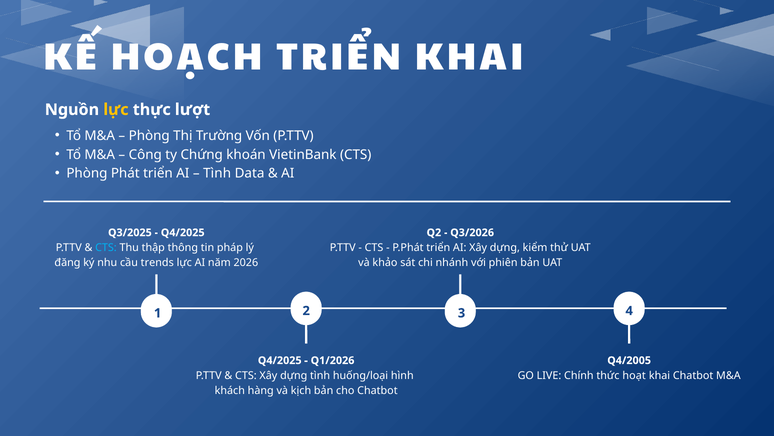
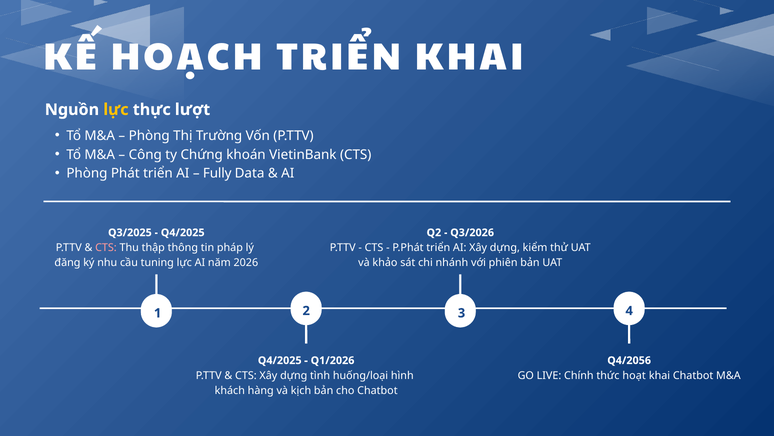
Tình at (217, 173): Tình -> Fully
CTS at (106, 247) colour: light blue -> pink
trends: trends -> tuning
Q4/2005: Q4/2005 -> Q4/2056
